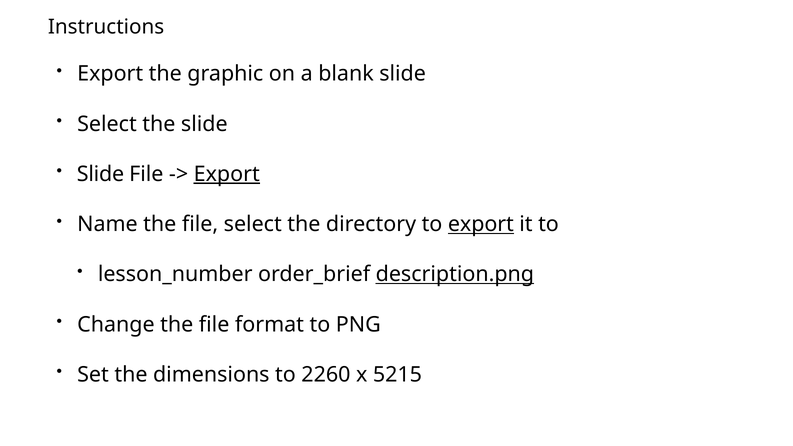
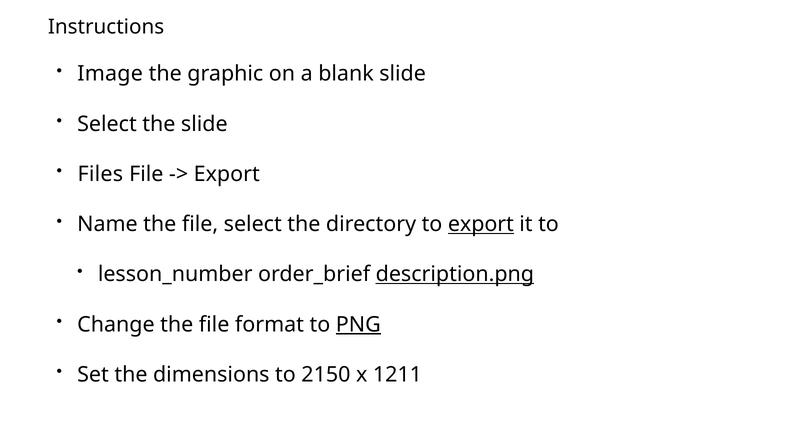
Export at (110, 74): Export -> Image
Slide at (101, 174): Slide -> Files
Export at (227, 174) underline: present -> none
PNG underline: none -> present
2260: 2260 -> 2150
5215: 5215 -> 1211
